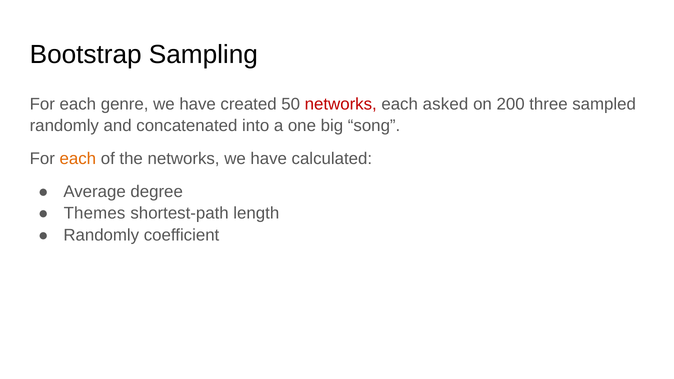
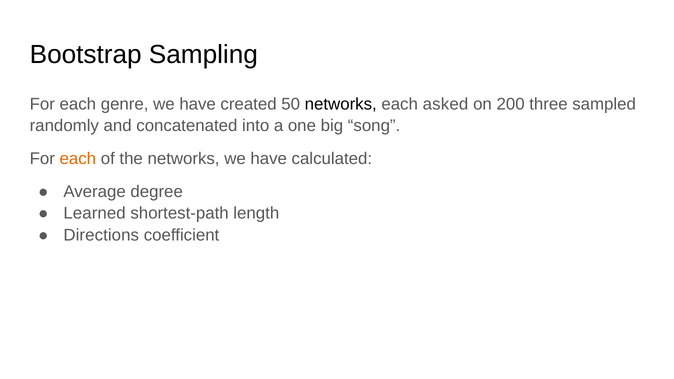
networks at (341, 104) colour: red -> black
Themes: Themes -> Learned
Randomly at (101, 235): Randomly -> Directions
